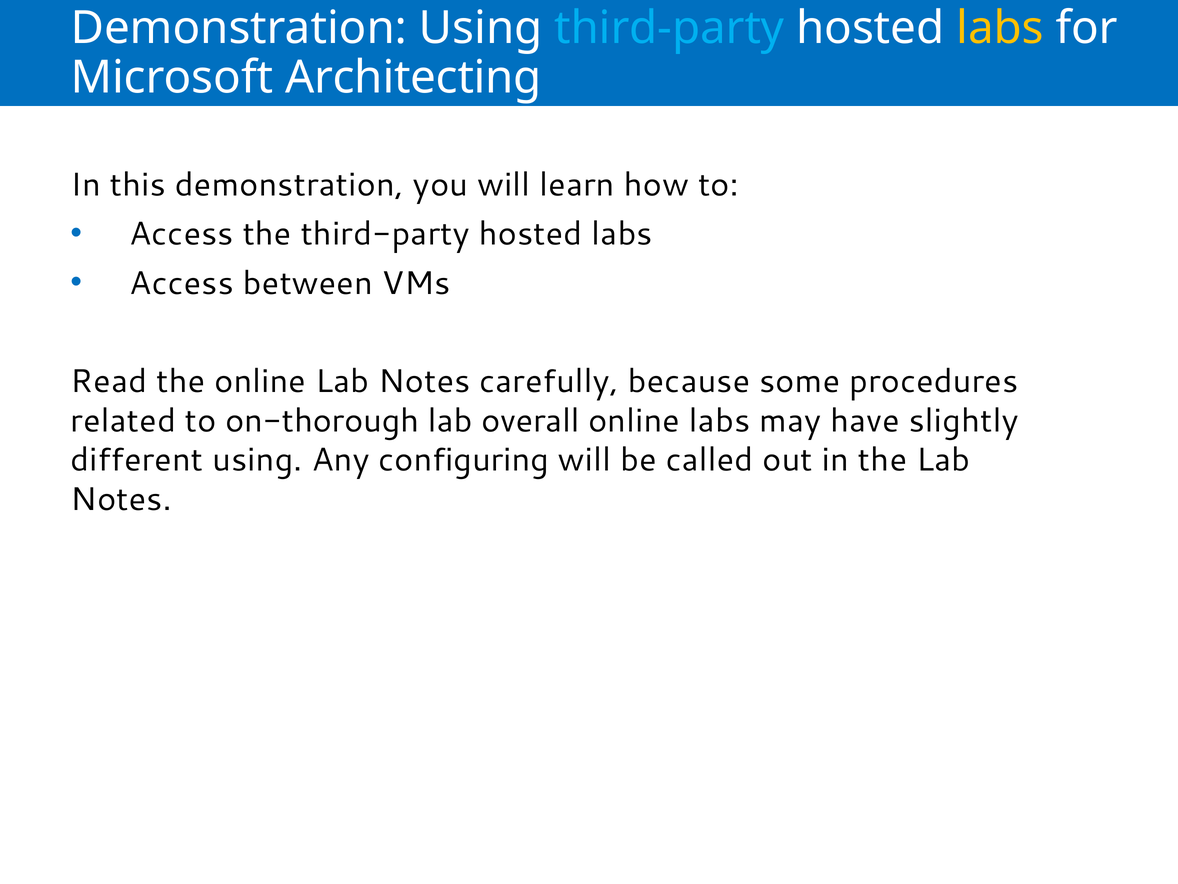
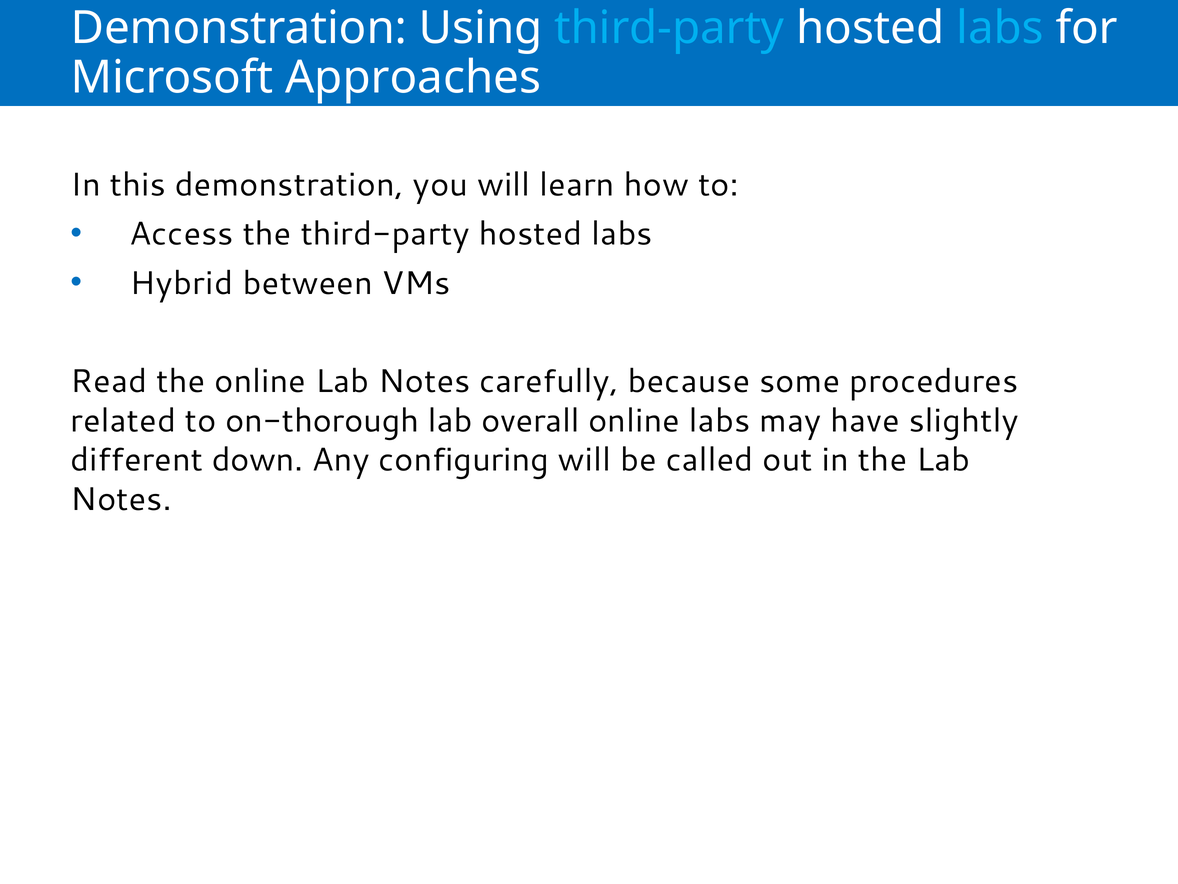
labs at (1000, 28) colour: yellow -> light blue
Architecting: Architecting -> Approaches
Access at (182, 283): Access -> Hybrid
different using: using -> down
